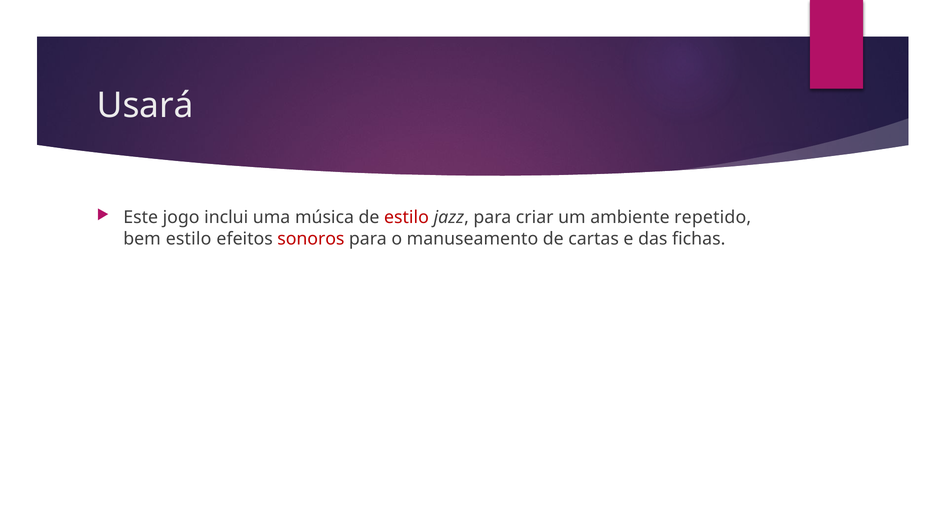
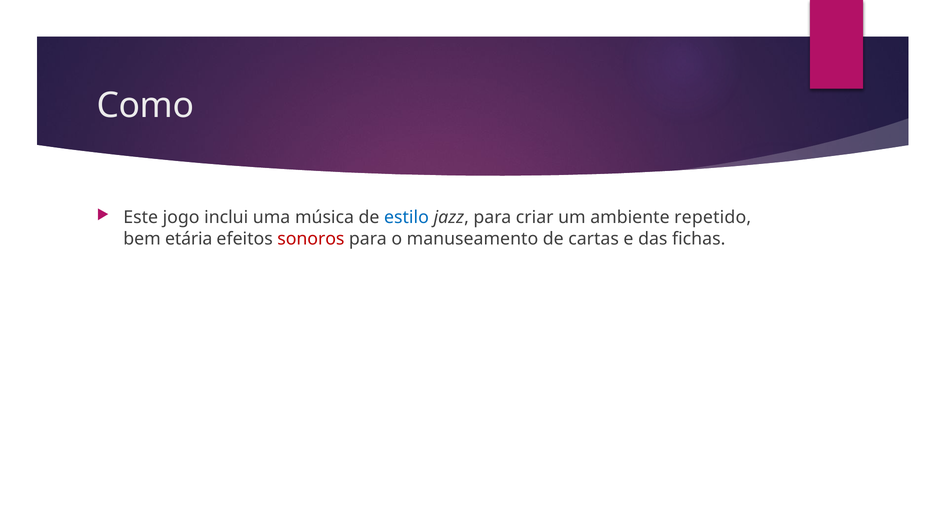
Usará: Usará -> Como
estilo at (406, 217) colour: red -> blue
bem estilo: estilo -> etária
